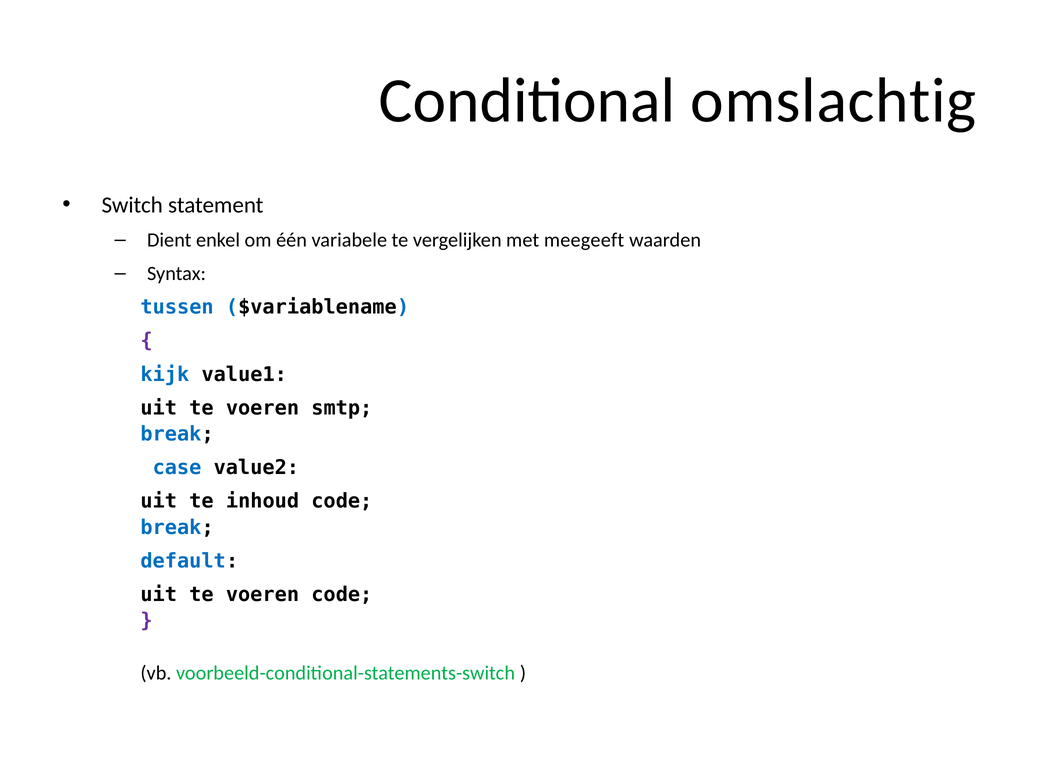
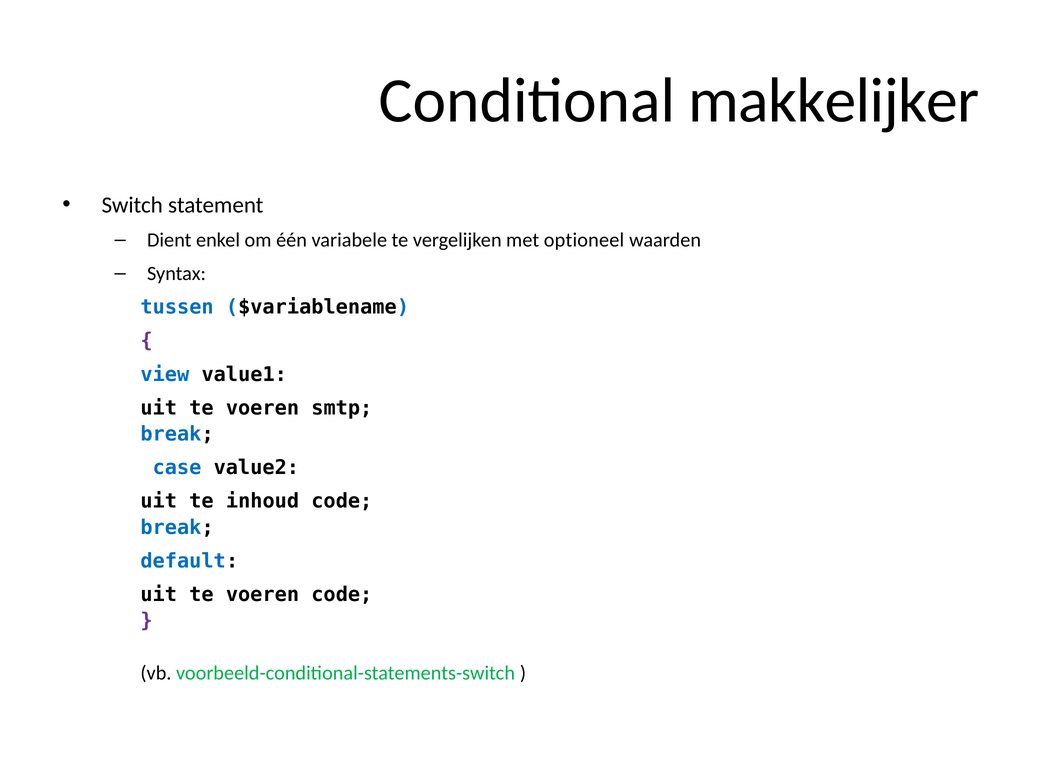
omslachtig: omslachtig -> makkelijker
meegeeft: meegeeft -> optioneel
kijk: kijk -> view
